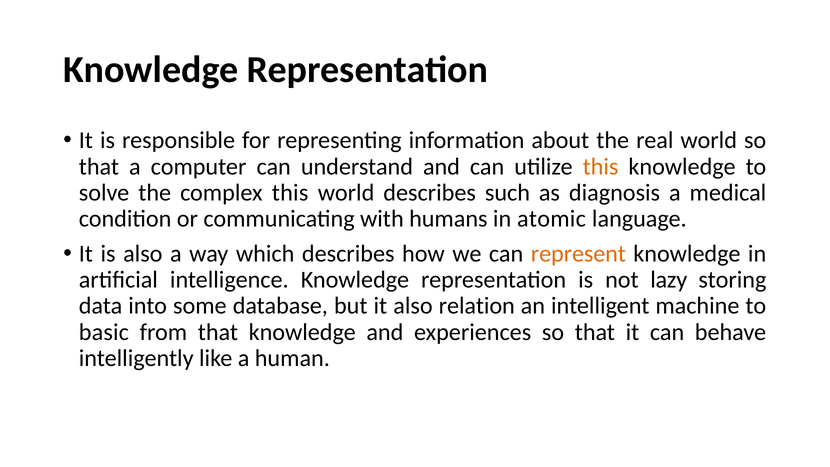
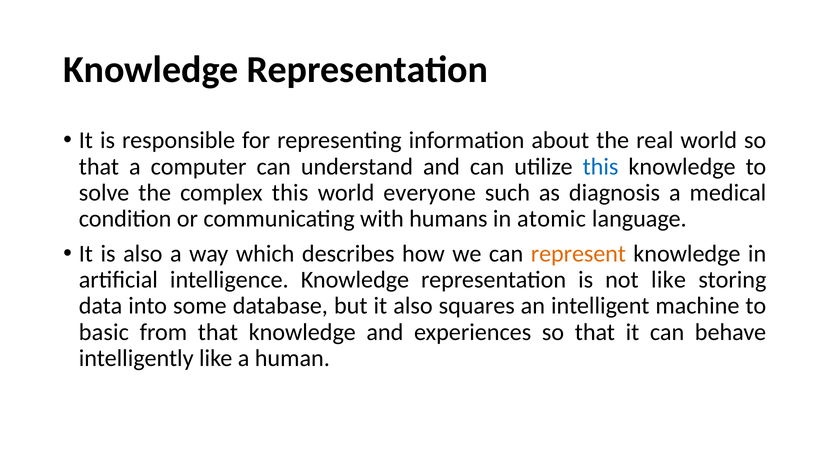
this at (601, 166) colour: orange -> blue
world describes: describes -> everyone
not lazy: lazy -> like
relation: relation -> squares
